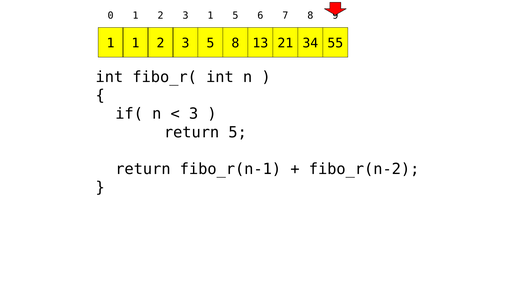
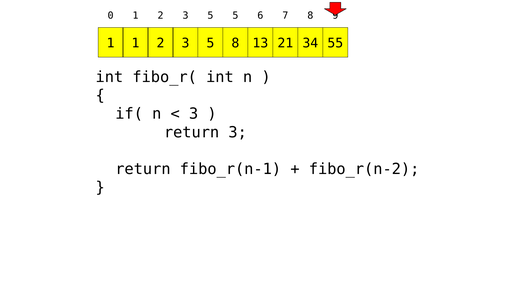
1 at (210, 16): 1 -> 5
return 5: 5 -> 3
